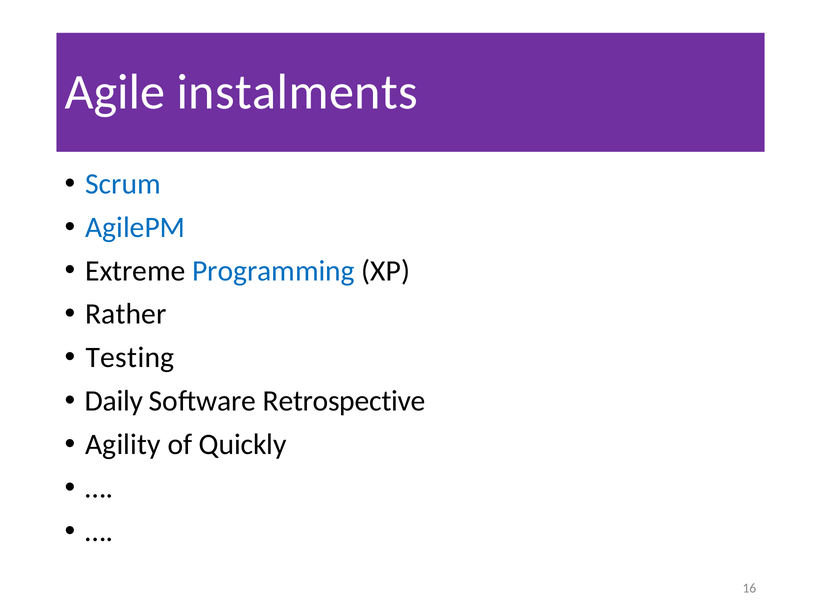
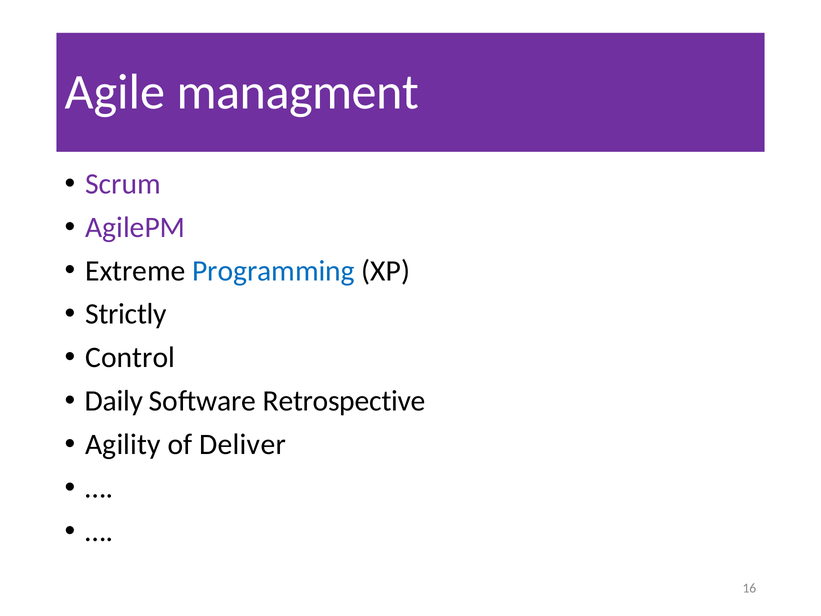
instalments: instalments -> managment
Scrum colour: blue -> purple
AgilePM colour: blue -> purple
Rather: Rather -> Strictly
Testing: Testing -> Control
Quickly: Quickly -> Deliver
